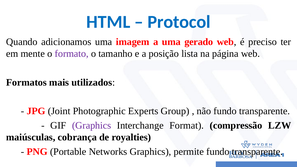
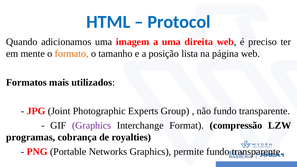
gerado: gerado -> direita
formato colour: purple -> orange
maiúsculas: maiúsculas -> programas
